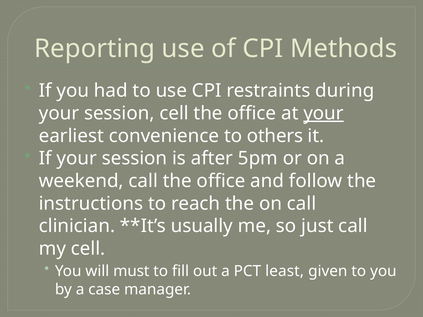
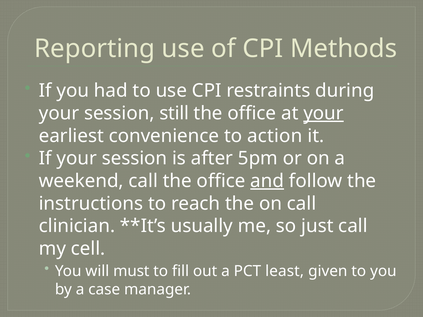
session cell: cell -> still
others: others -> action
and underline: none -> present
